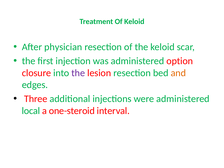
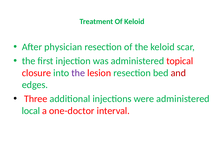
option: option -> topical
and colour: orange -> red
one-steroid: one-steroid -> one-doctor
